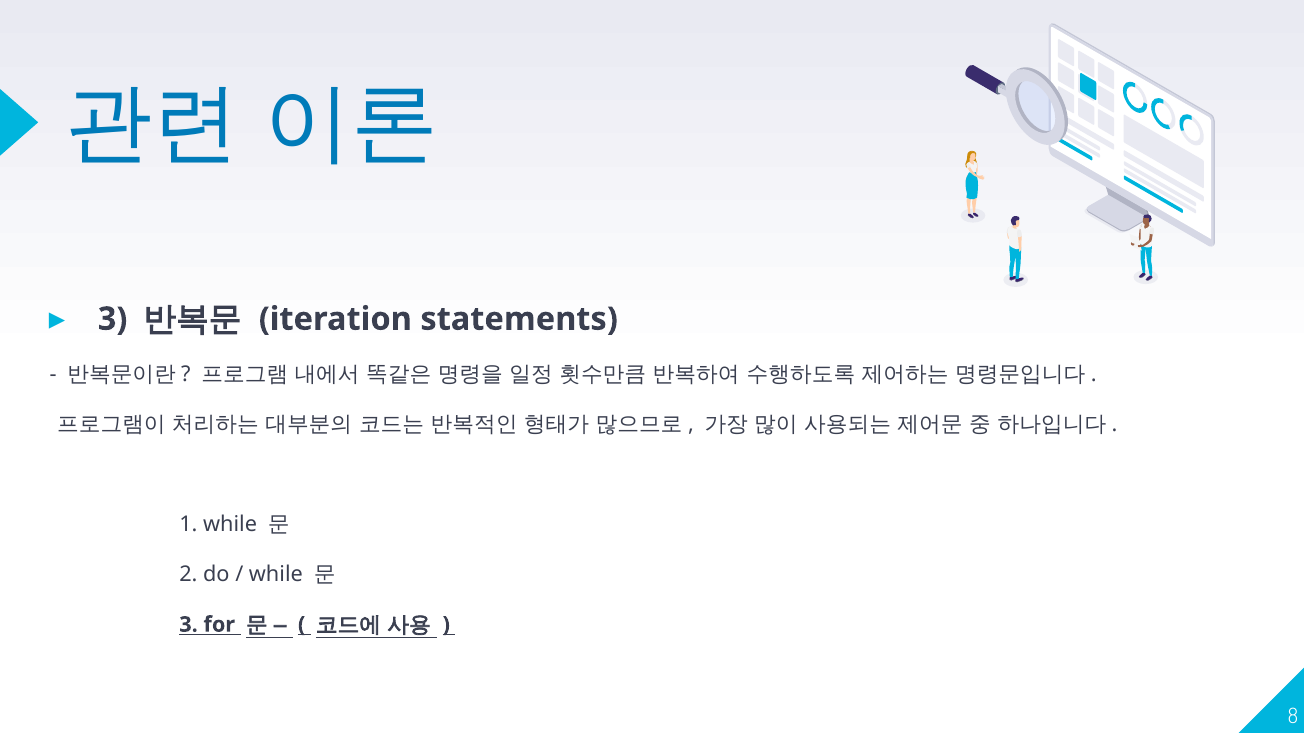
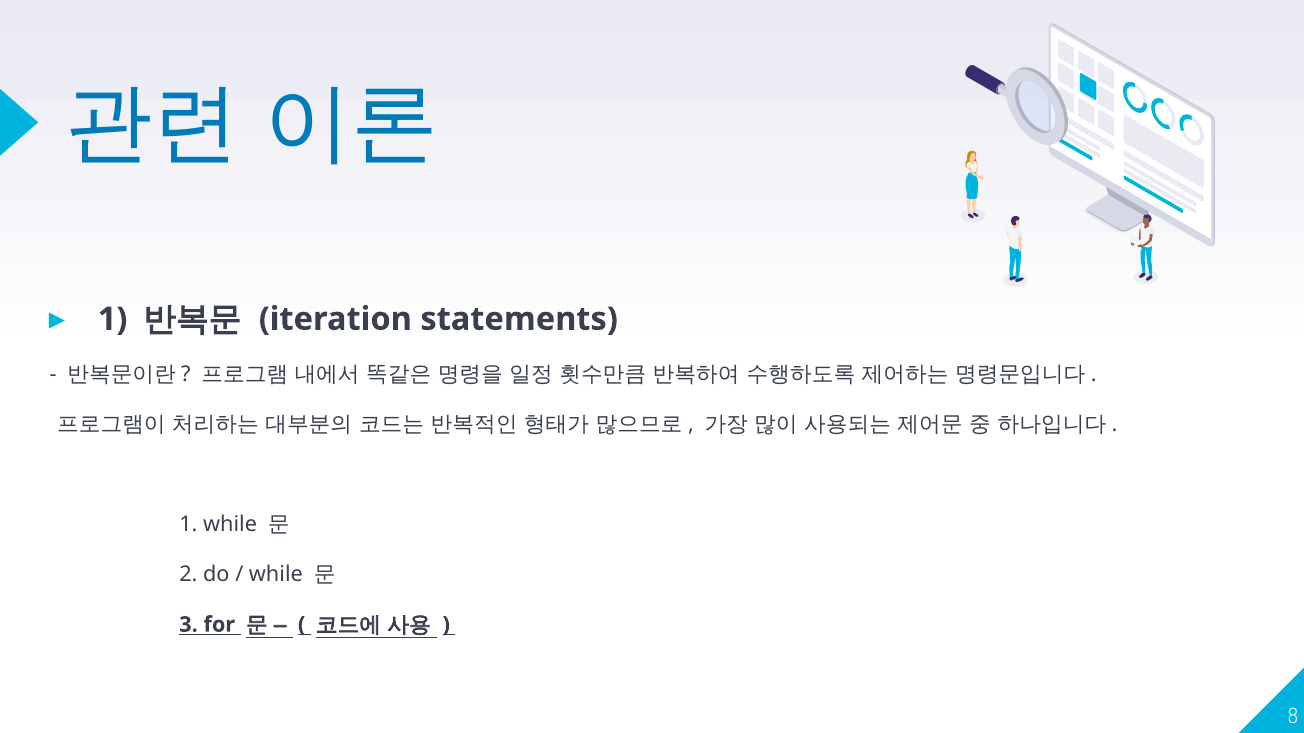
3 at (113, 319): 3 -> 1
